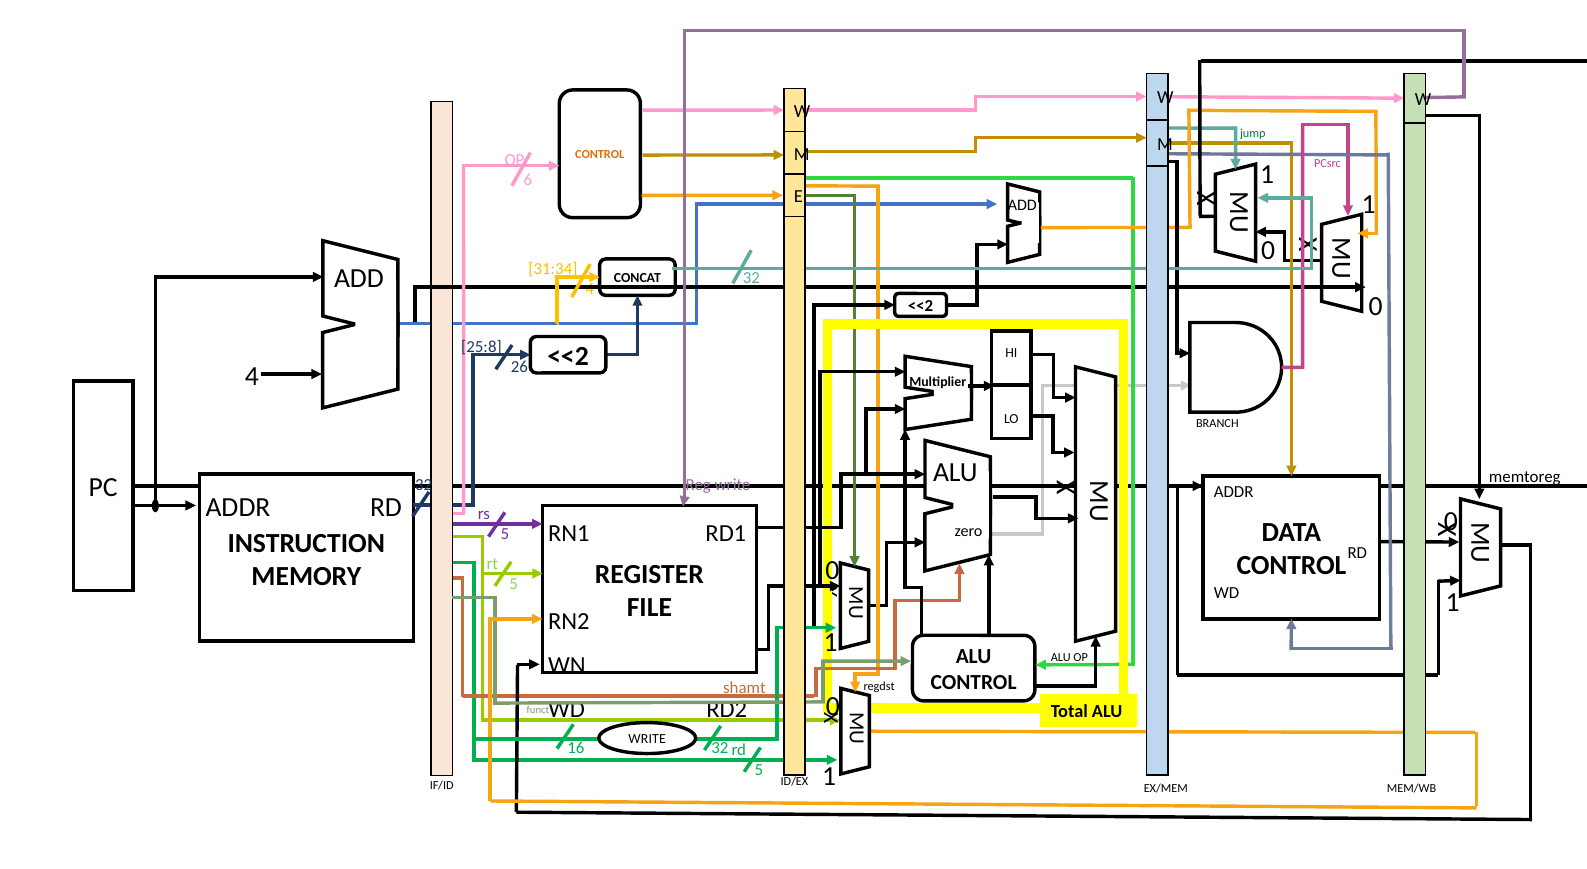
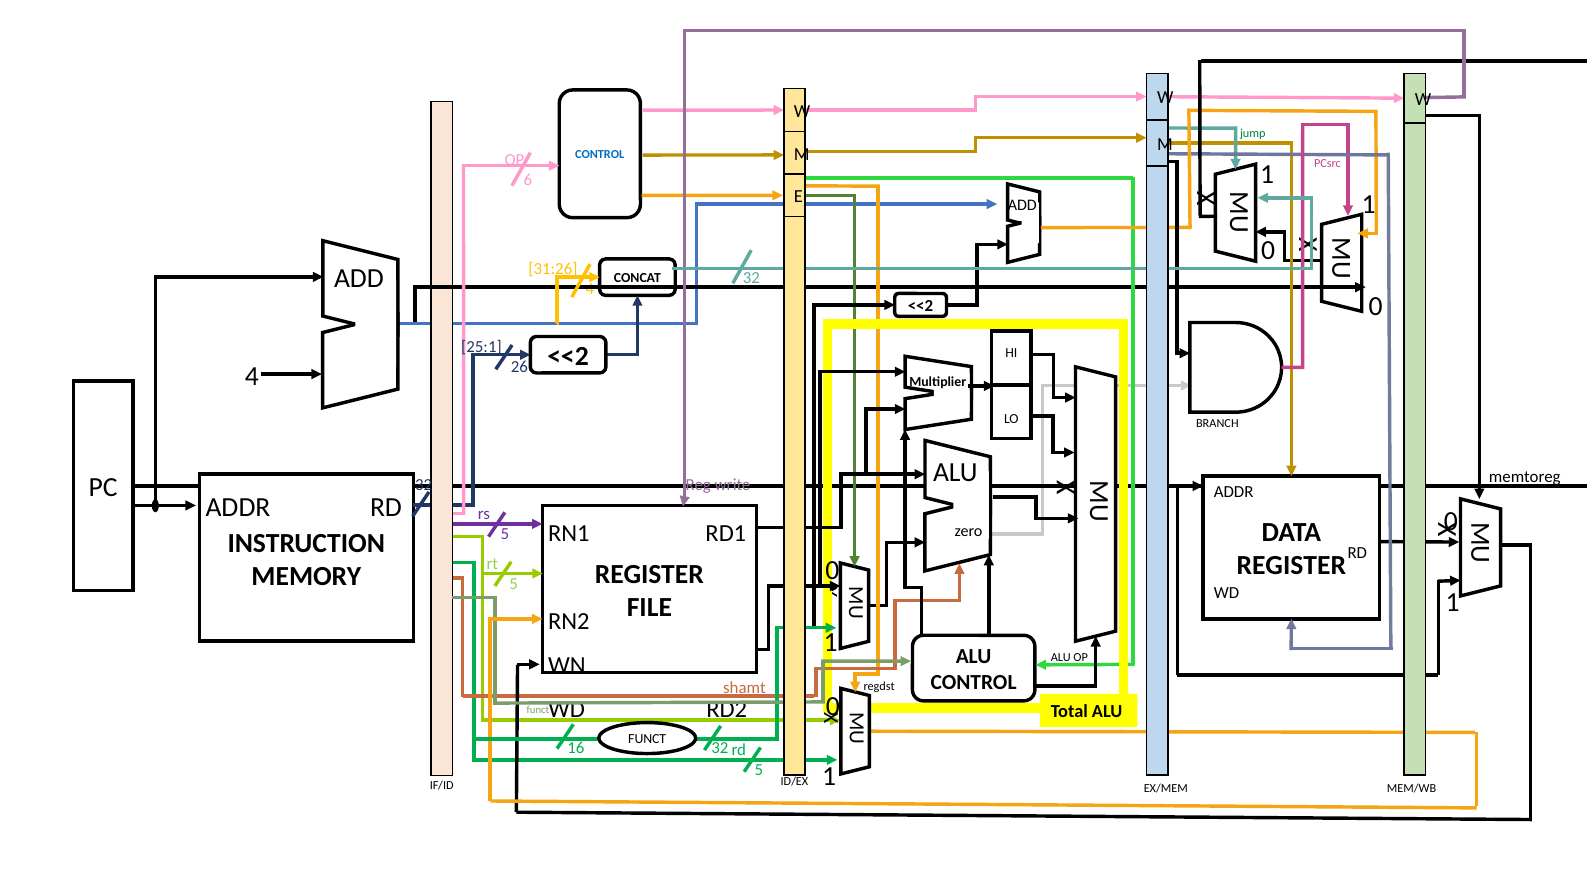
CONTROL at (600, 155) colour: orange -> blue
31:34: 31:34 -> 31:26
25:8: 25:8 -> 25:1
CONTROL at (1291, 566): CONTROL -> REGISTER
WRITE at (647, 739): WRITE -> FUNCT
